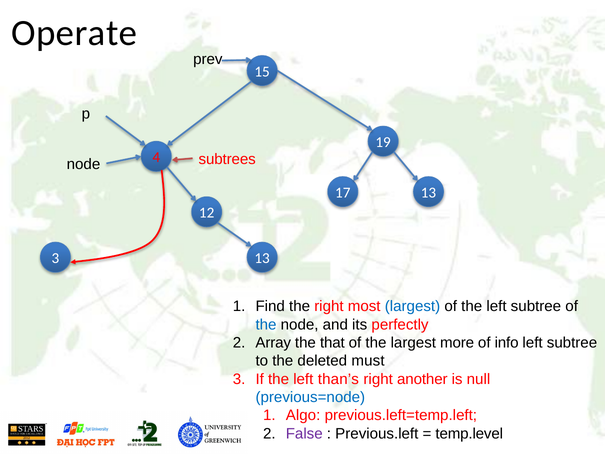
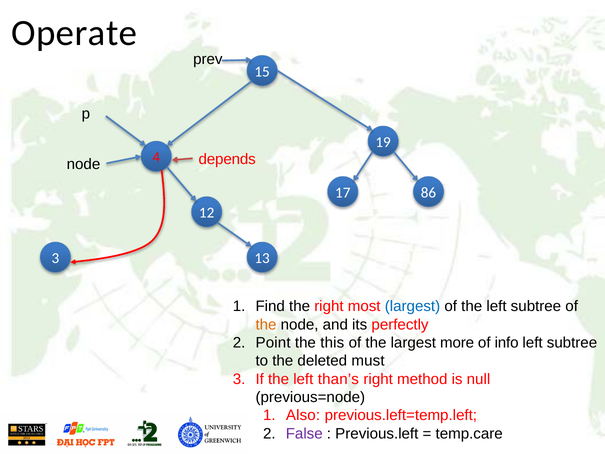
subtrees: subtrees -> depends
17 13: 13 -> 86
the at (266, 324) colour: blue -> orange
Array: Array -> Point
that: that -> this
another: another -> method
previous=node colour: blue -> black
Algo: Algo -> Also
temp.level: temp.level -> temp.care
